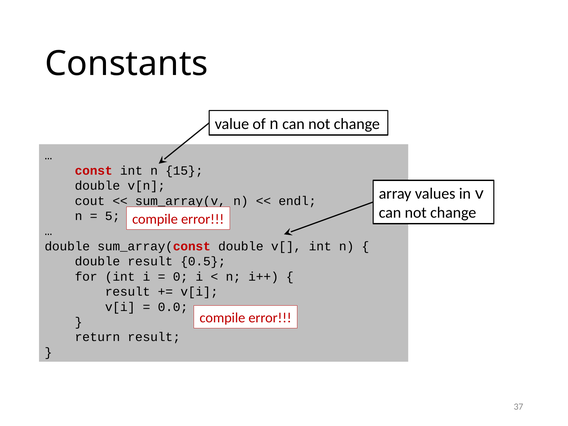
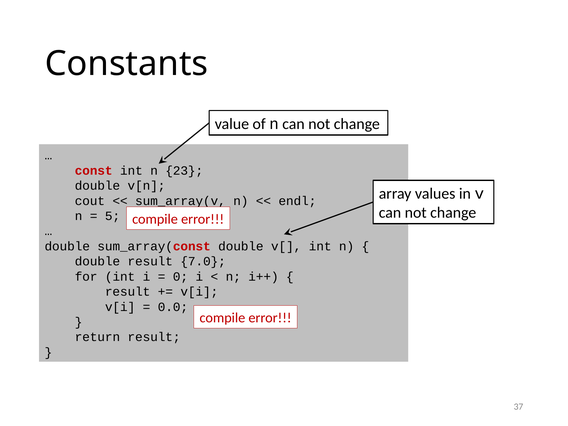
15: 15 -> 23
0.5: 0.5 -> 7.0
